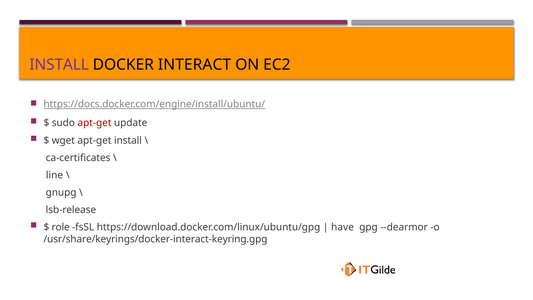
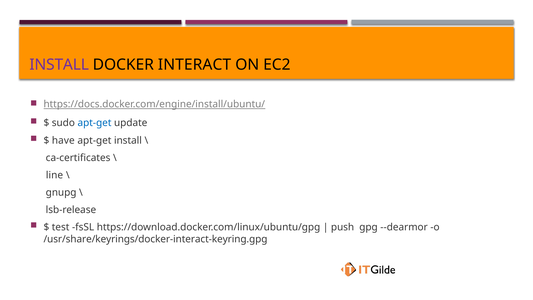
apt-get at (95, 123) colour: red -> blue
wget: wget -> have
role: role -> test
have: have -> push
